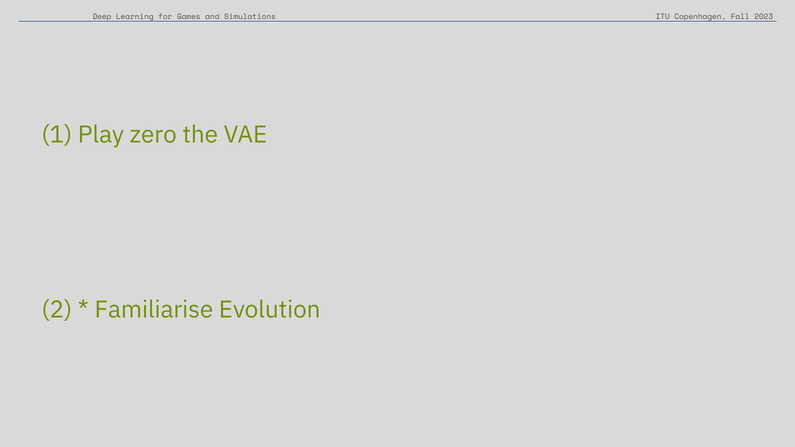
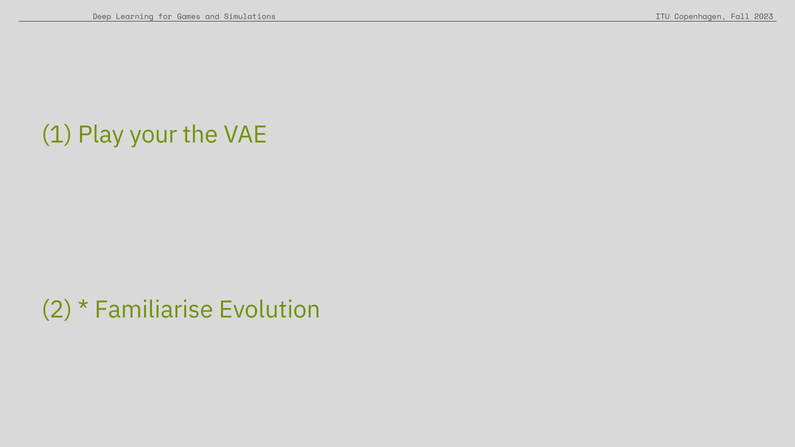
zero: zero -> your
